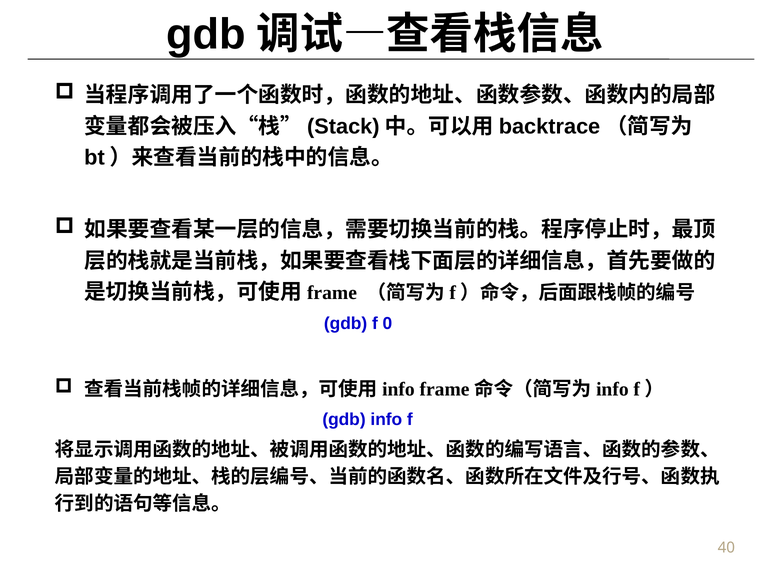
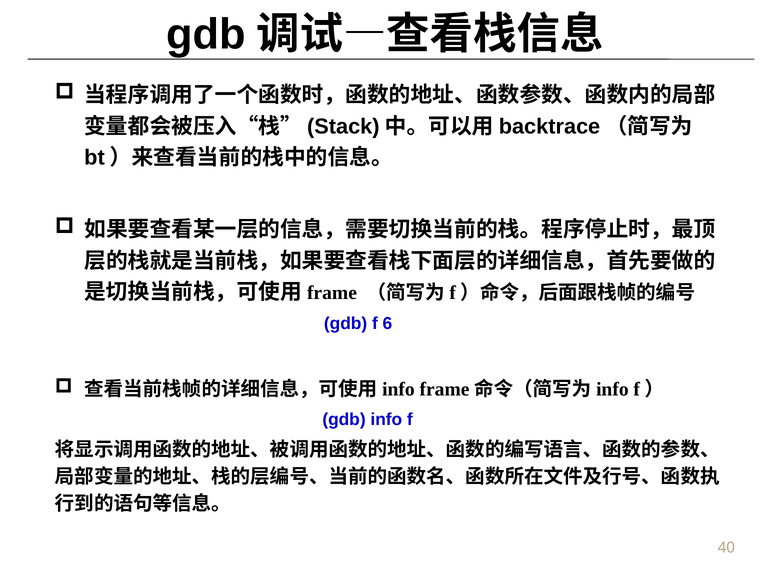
0: 0 -> 6
